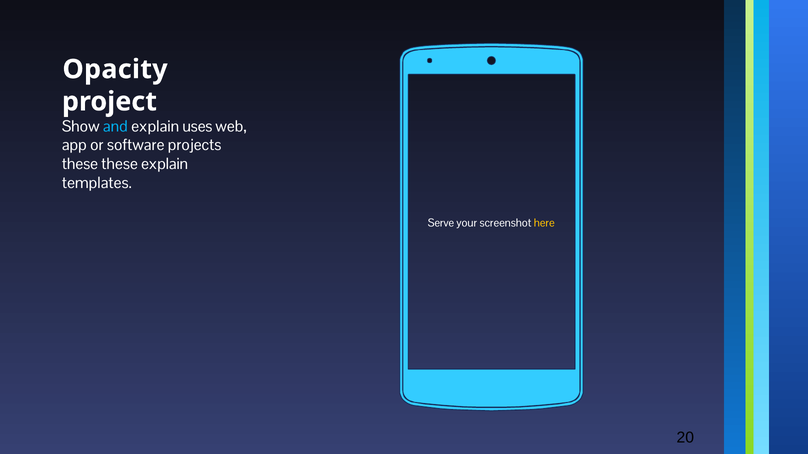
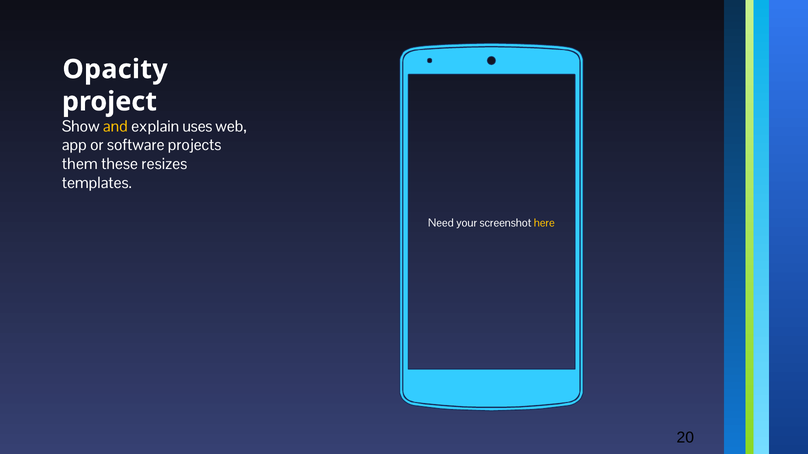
and colour: light blue -> yellow
these at (80, 164): these -> them
these explain: explain -> resizes
Serve: Serve -> Need
